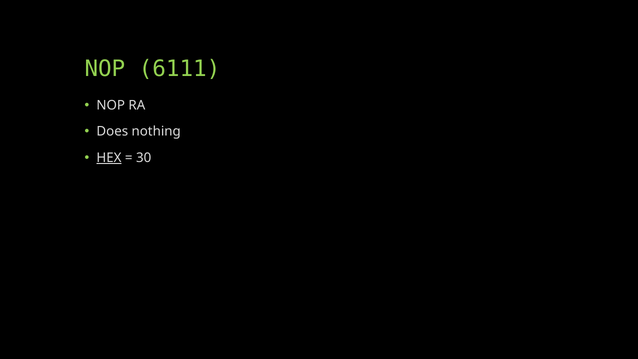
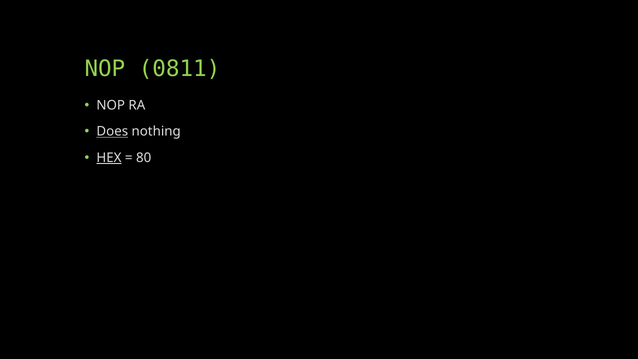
6111: 6111 -> 0811
Does underline: none -> present
30: 30 -> 80
